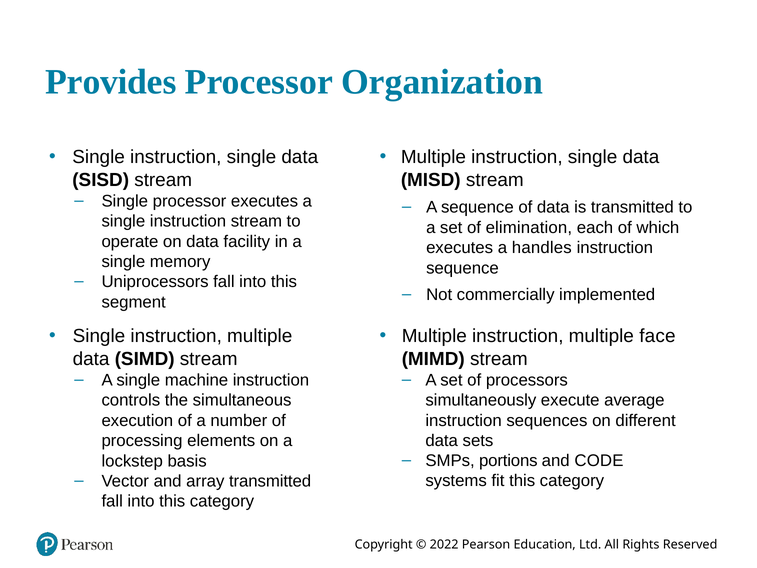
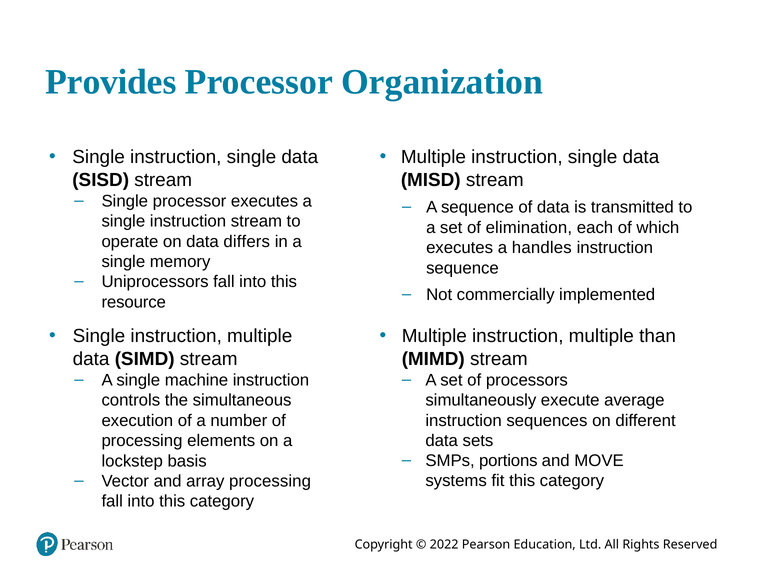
facility: facility -> differs
segment: segment -> resource
face: face -> than
CODE: CODE -> MOVE
array transmitted: transmitted -> processing
